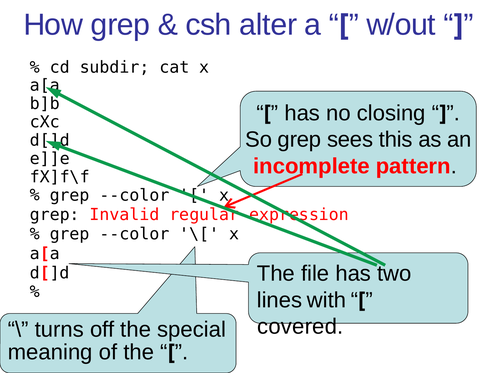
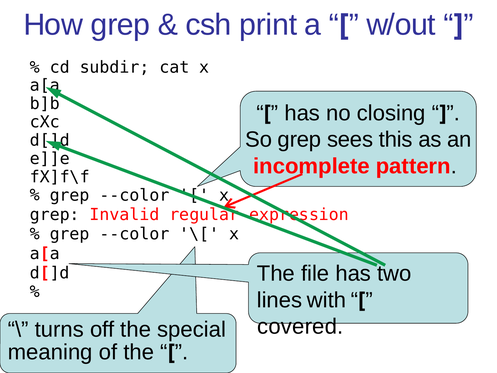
alter: alter -> print
